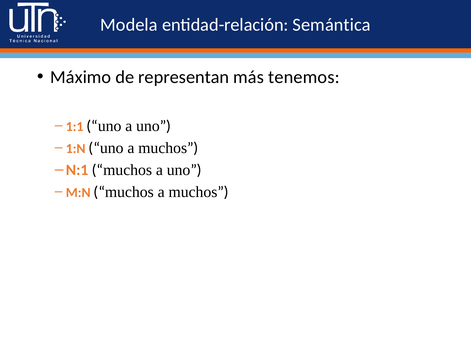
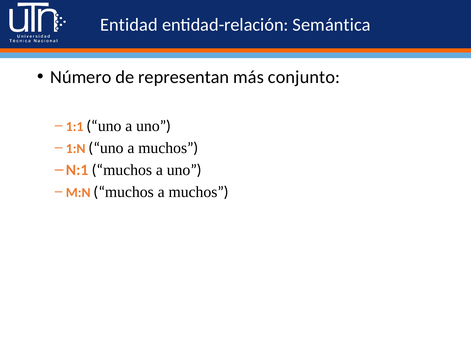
Modela: Modela -> Entidad
Máximo: Máximo -> Número
tenemos: tenemos -> conjunto
